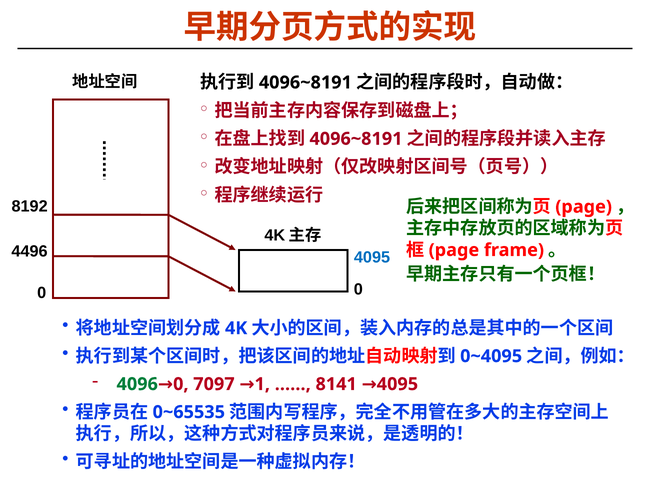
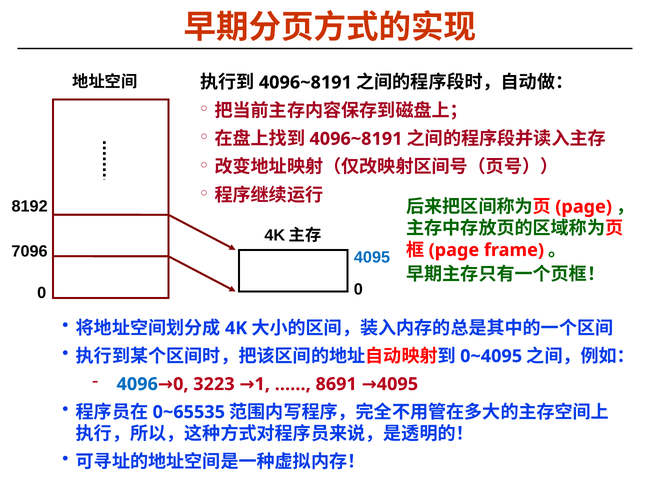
4496: 4496 -> 7096
4096 colour: green -> blue
7097: 7097 -> 3223
8141: 8141 -> 8691
